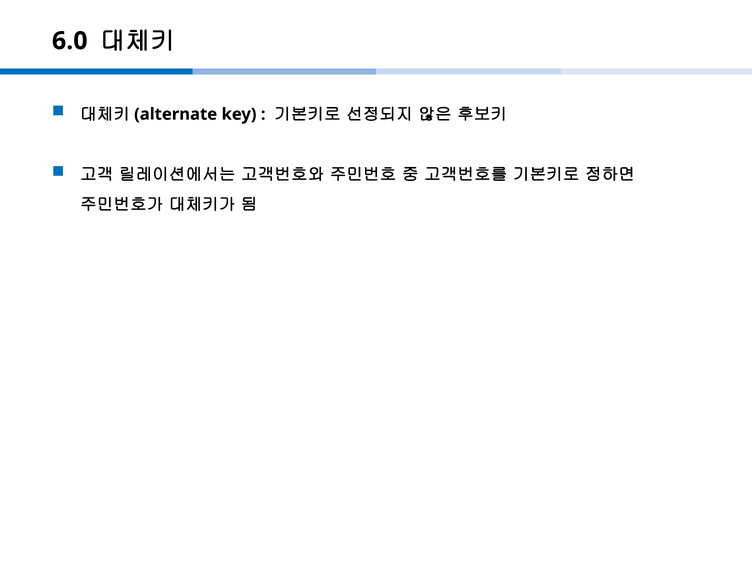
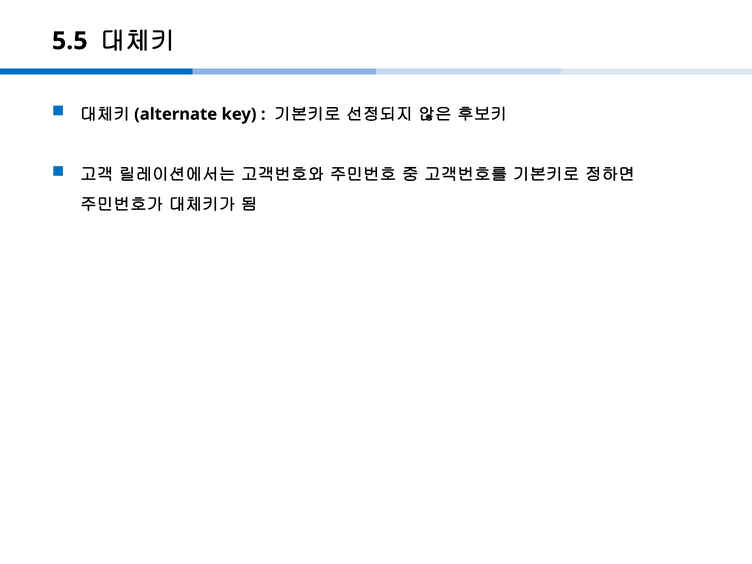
6.0: 6.0 -> 5.5
